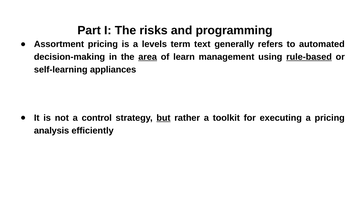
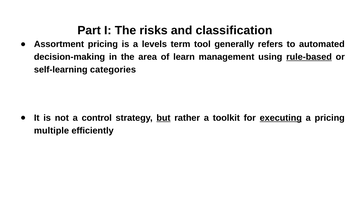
programming: programming -> classification
text: text -> tool
area underline: present -> none
appliances: appliances -> categories
executing underline: none -> present
analysis: analysis -> multiple
